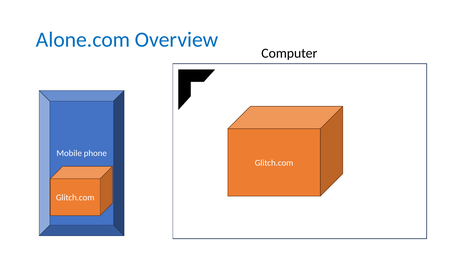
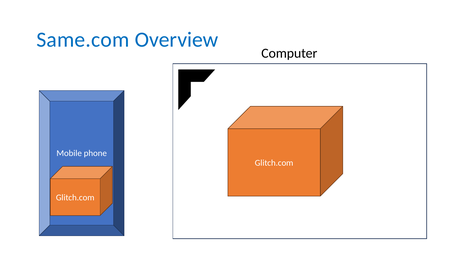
Alone.com: Alone.com -> Same.com
